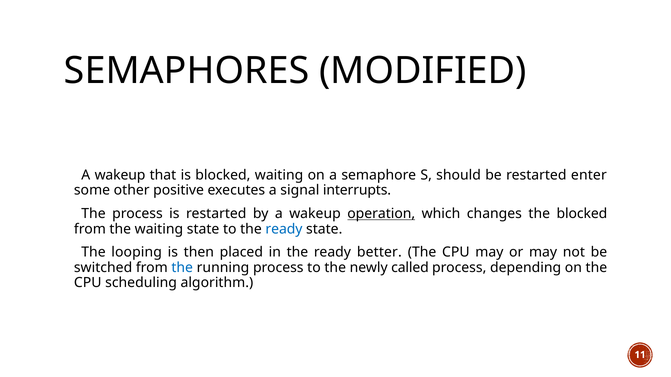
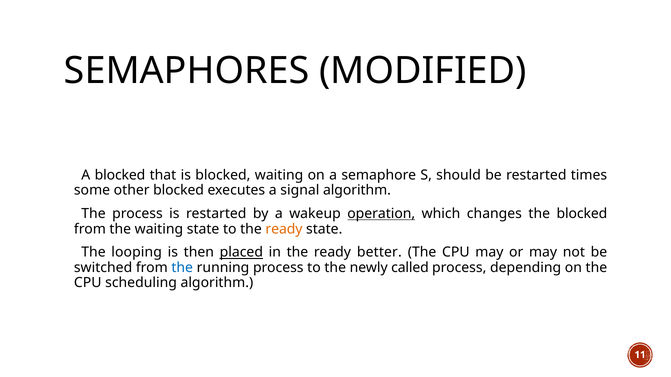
wakeup at (120, 175): wakeup -> blocked
enter: enter -> times
other positive: positive -> blocked
signal interrupts: interrupts -> algorithm
ready at (284, 229) colour: blue -> orange
placed underline: none -> present
